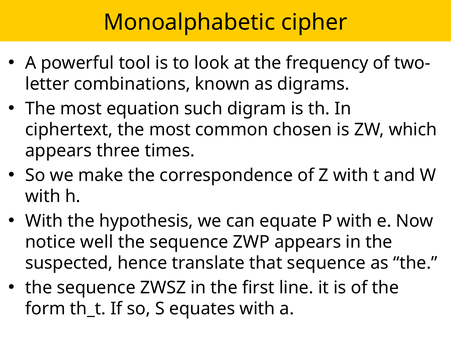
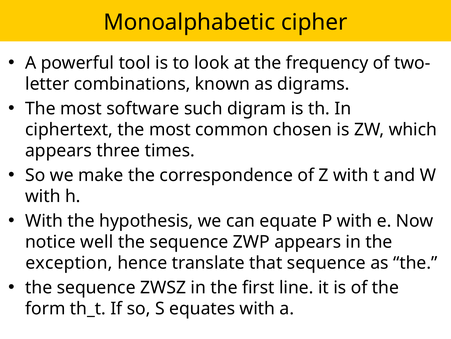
equation: equation -> software
suspected: suspected -> exception
